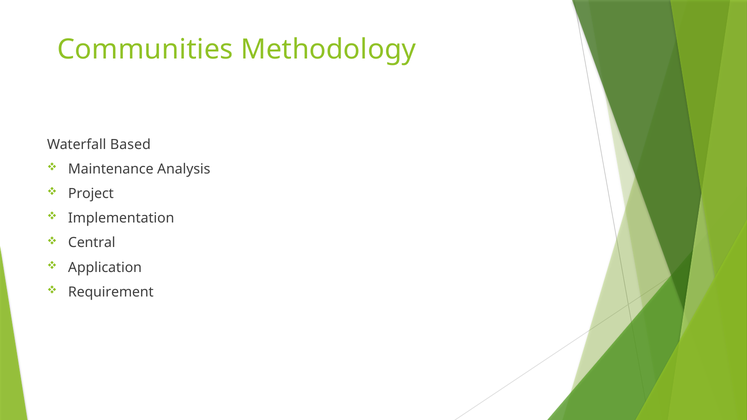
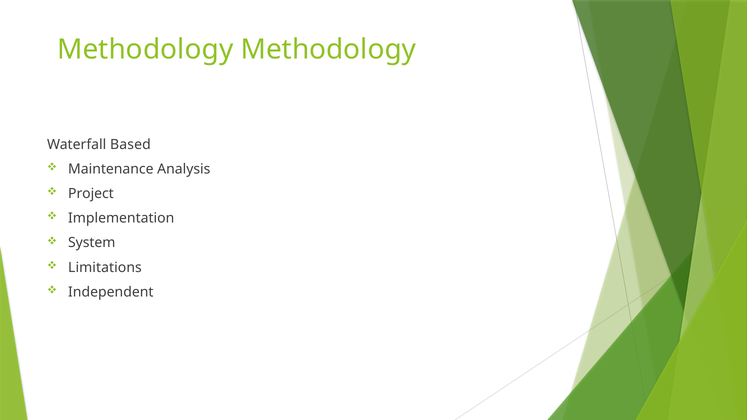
Communities at (145, 50): Communities -> Methodology
Central: Central -> System
Application: Application -> Limitations
Requirement: Requirement -> Independent
